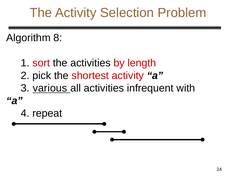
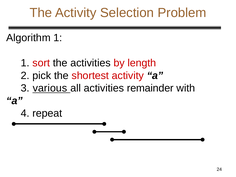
Algorithm 8: 8 -> 1
infrequent: infrequent -> remainder
